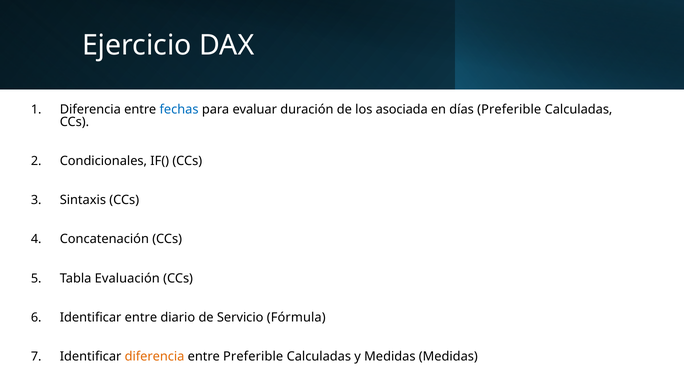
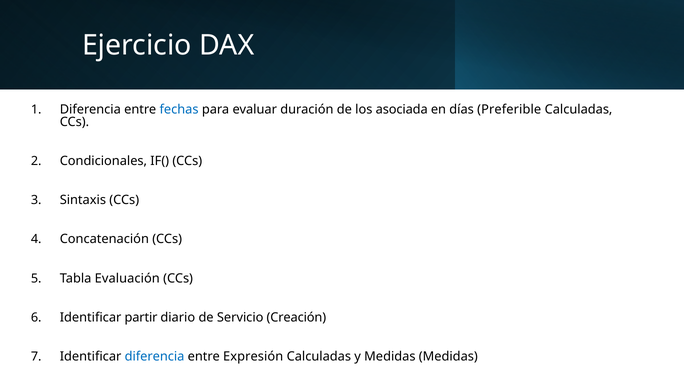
Identificar entre: entre -> partir
Fórmula: Fórmula -> Creación
diferencia at (155, 356) colour: orange -> blue
entre Preferible: Preferible -> Expresión
